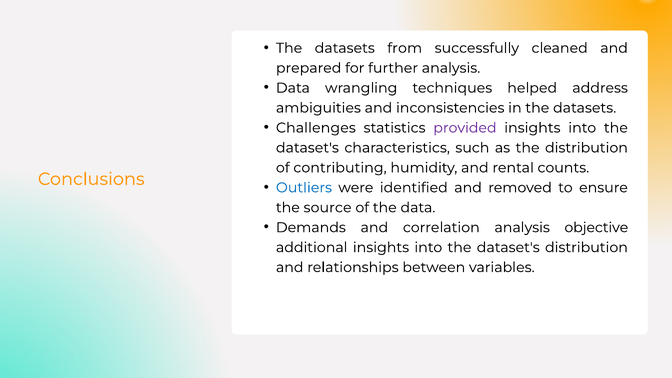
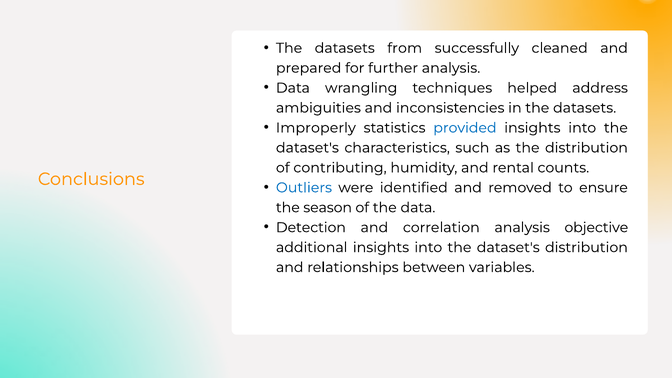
Challenges: Challenges -> Improperly
provided colour: purple -> blue
source: source -> season
Demands: Demands -> Detection
